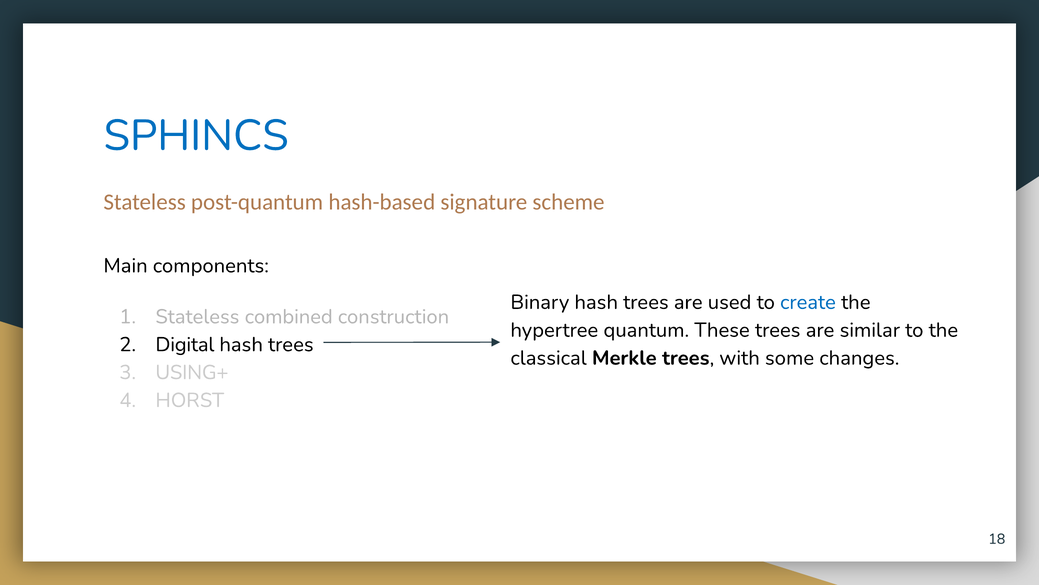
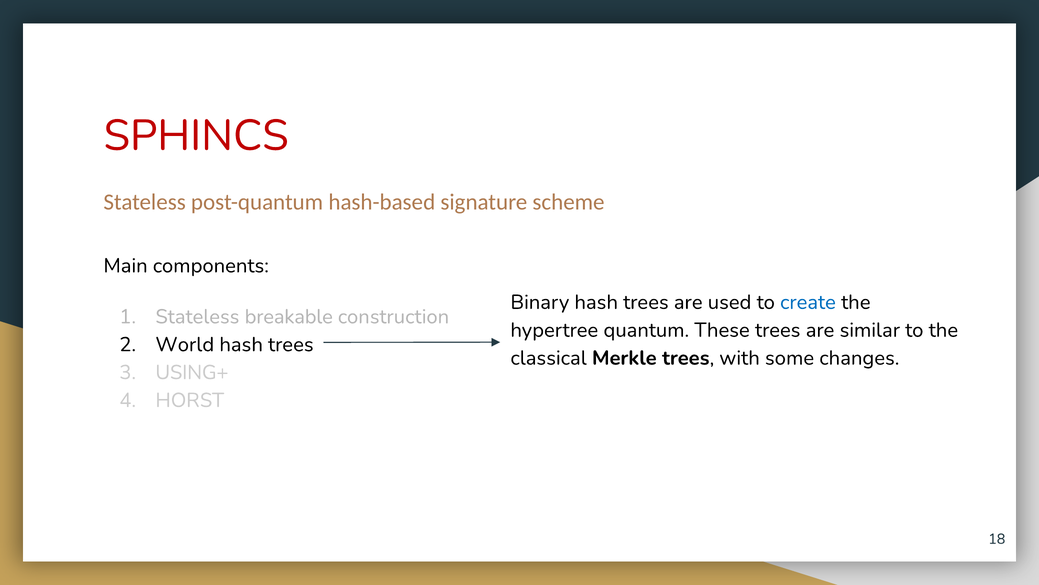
SPHINCS colour: blue -> red
combined: combined -> breakable
Digital: Digital -> World
